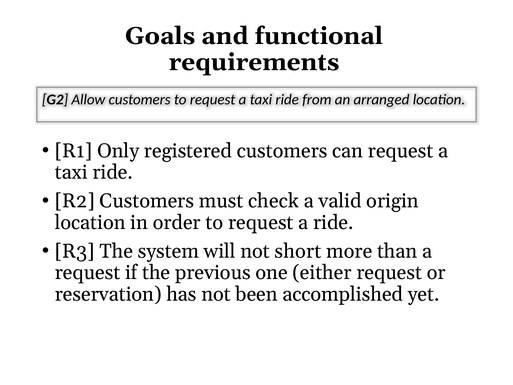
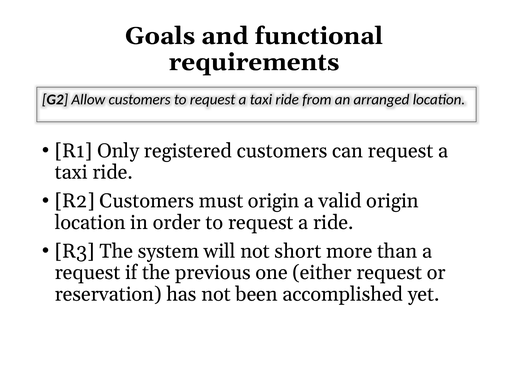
must check: check -> origin
